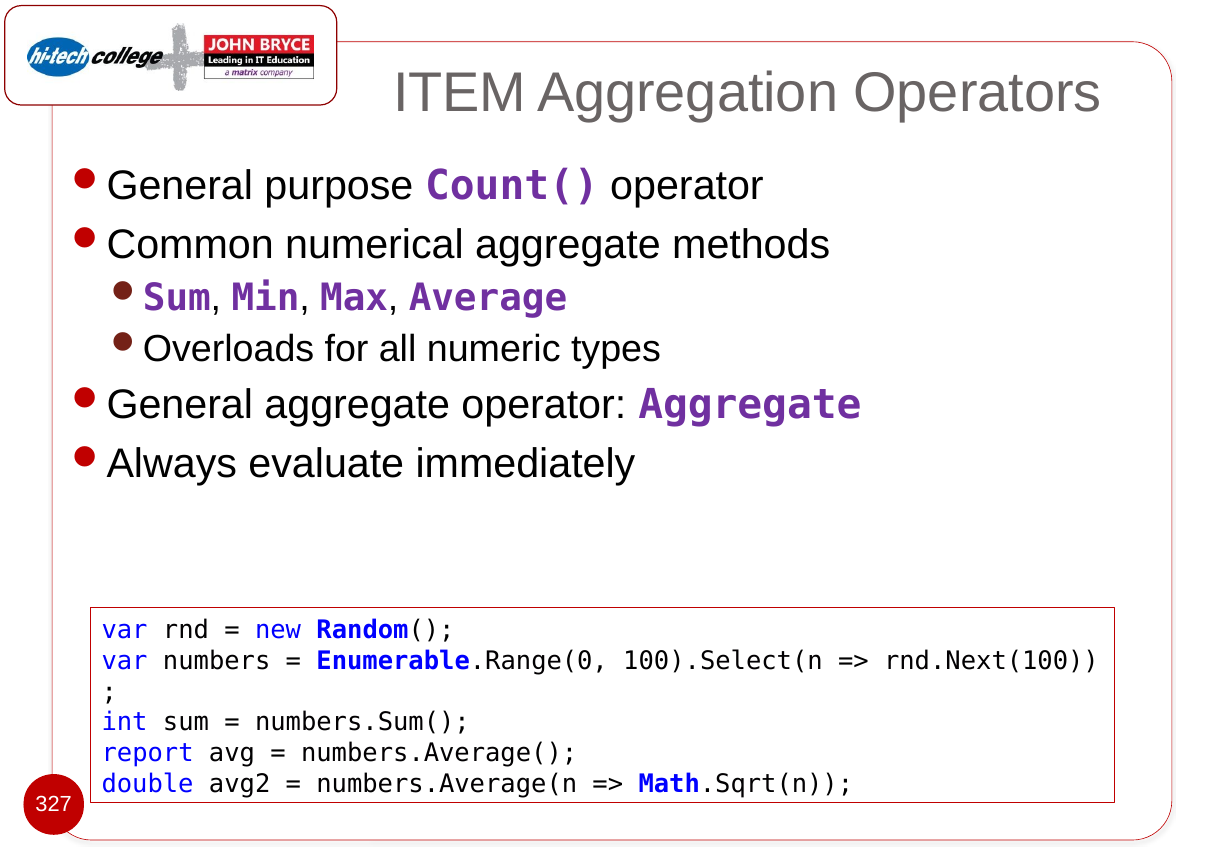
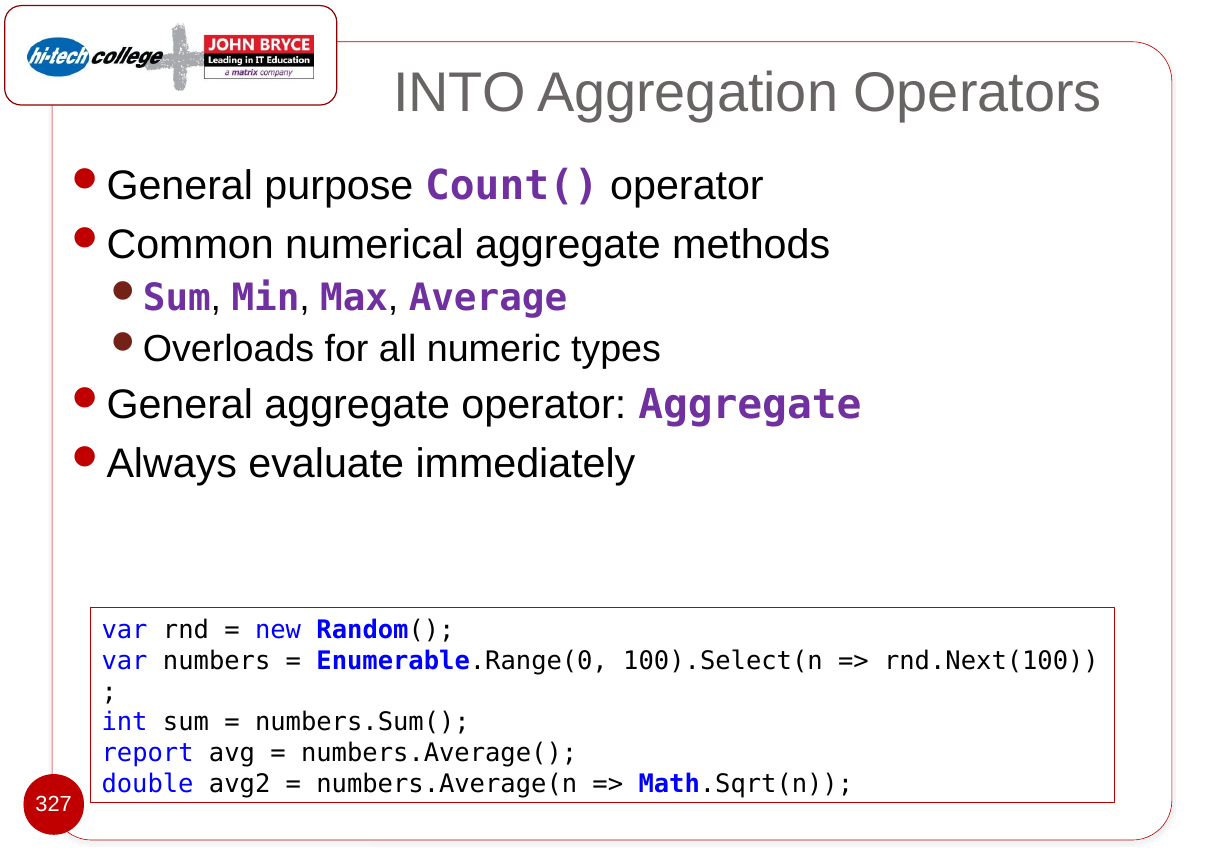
ITEM: ITEM -> INTO
